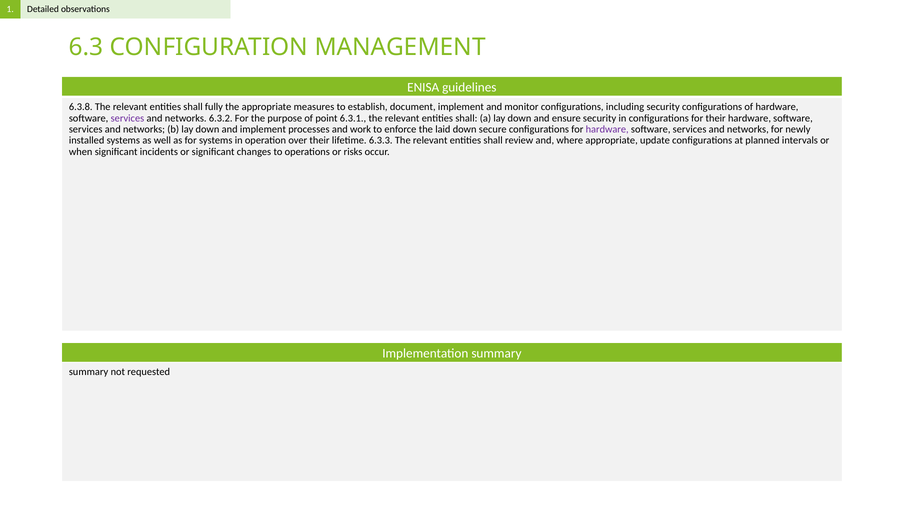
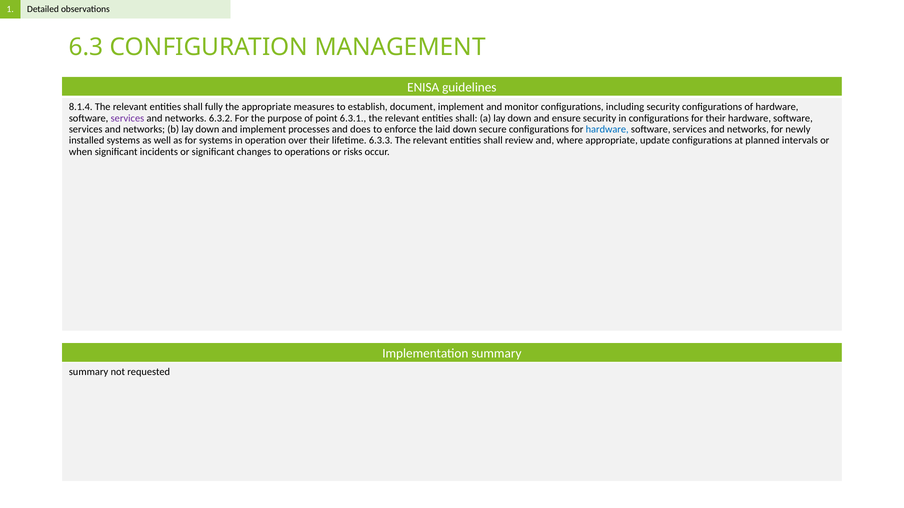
6.3.8: 6.3.8 -> 8.1.4
work: work -> does
hardware at (607, 129) colour: purple -> blue
